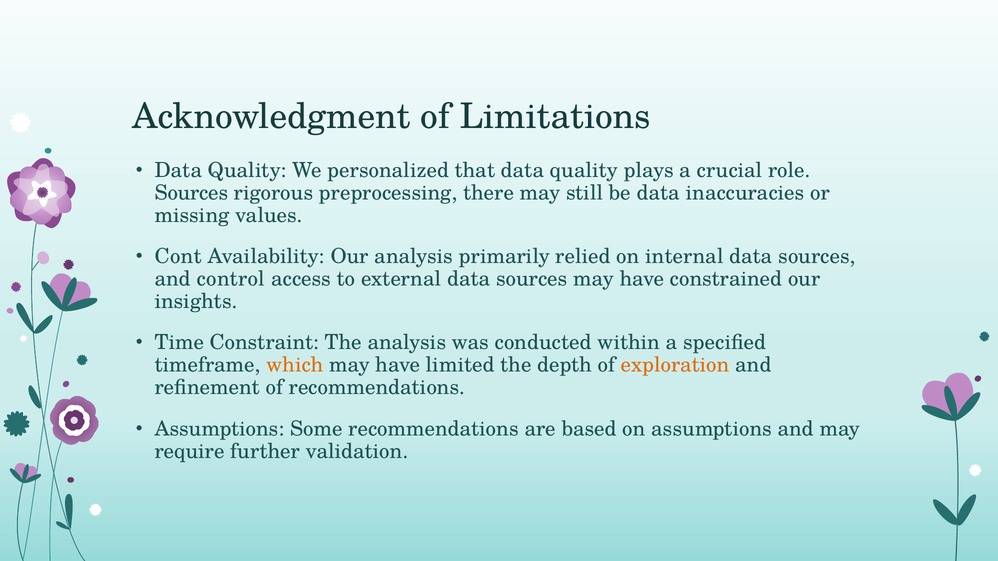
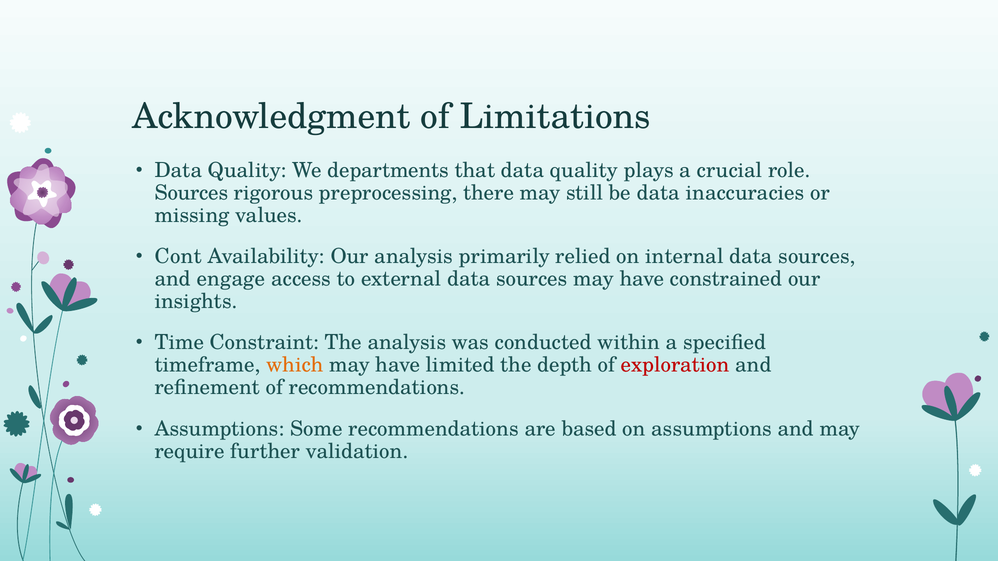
personalized: personalized -> departments
control: control -> engage
exploration colour: orange -> red
